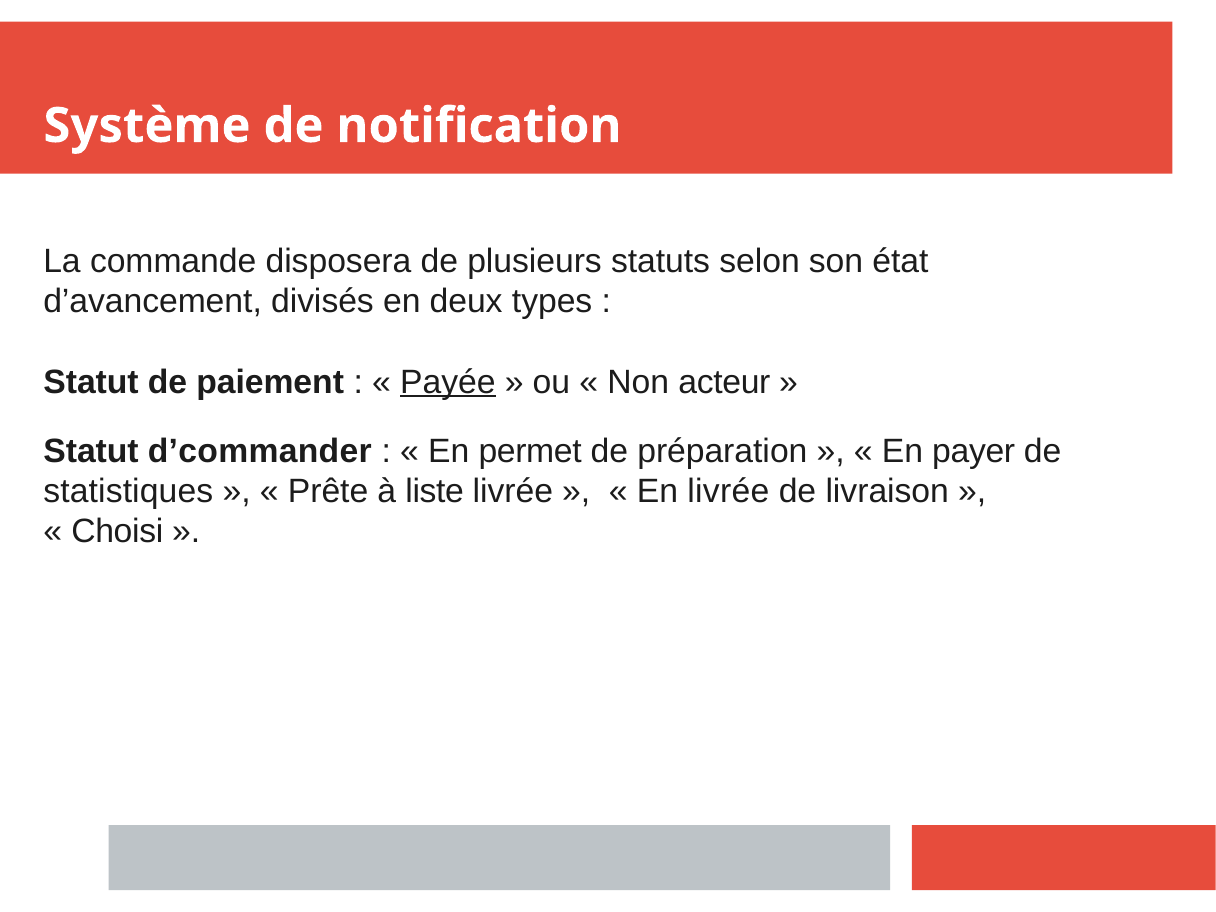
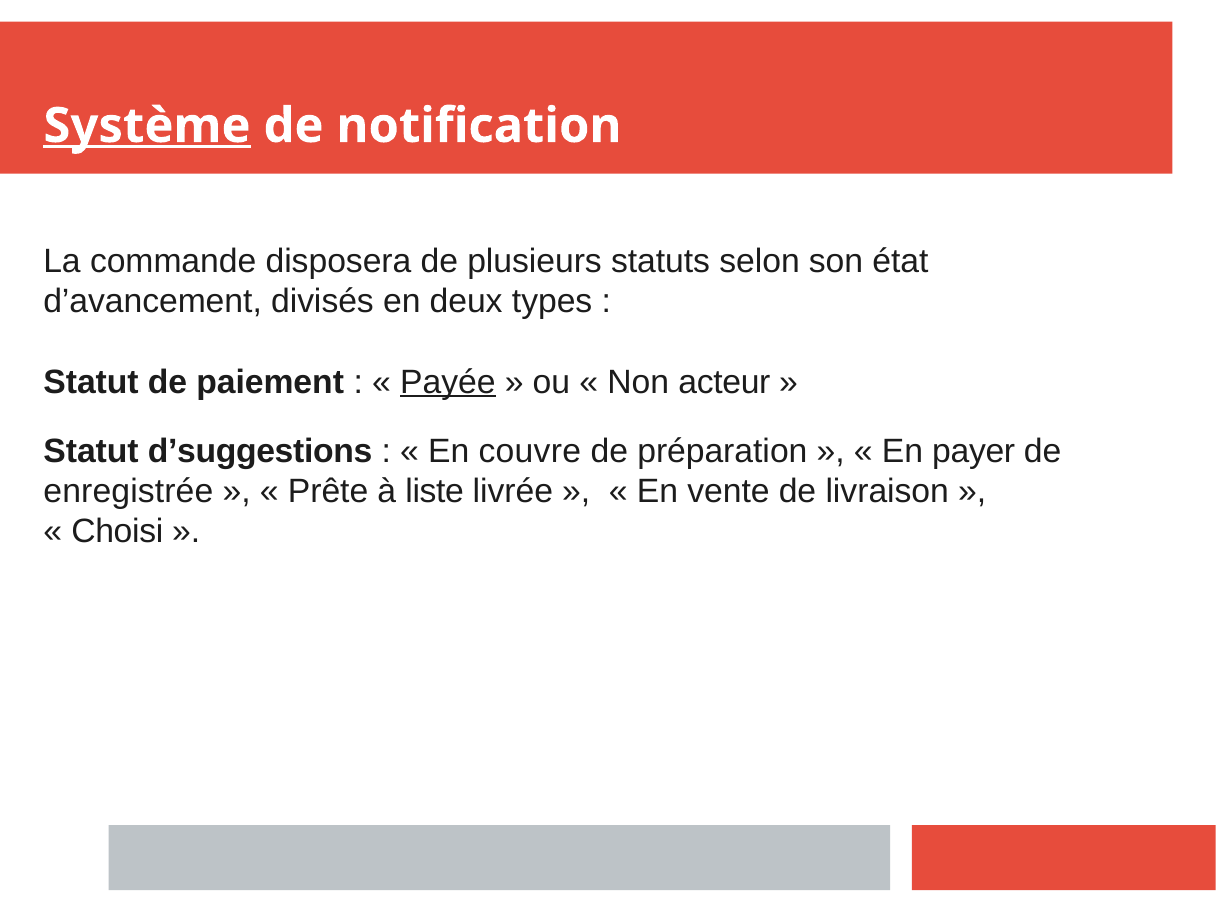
Système underline: none -> present
d’commander: d’commander -> d’suggestions
permet: permet -> couvre
statistiques: statistiques -> enregistrée
En livrée: livrée -> vente
